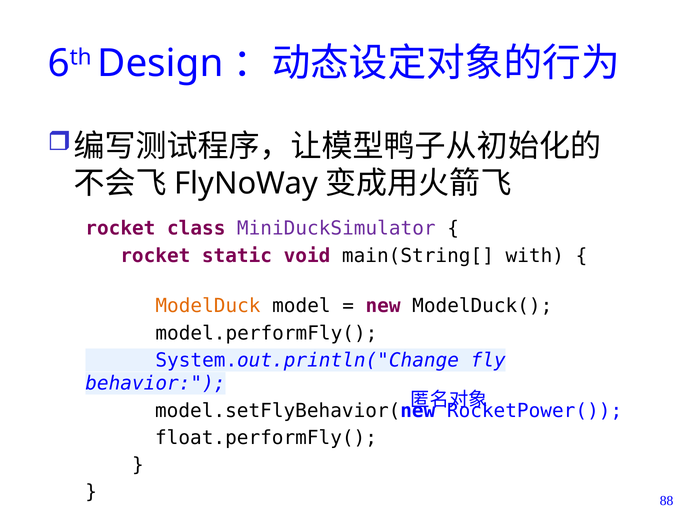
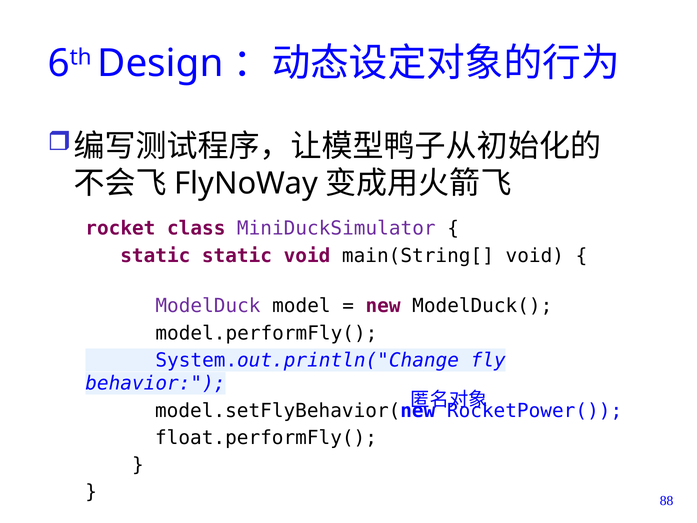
rocket at (155, 256): rocket -> static
main(String[ with: with -> void
ModelDuck colour: orange -> purple
